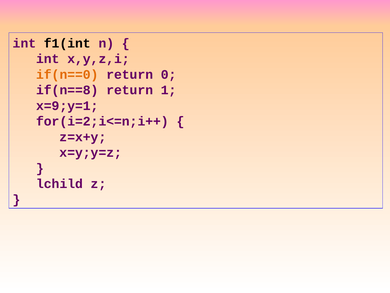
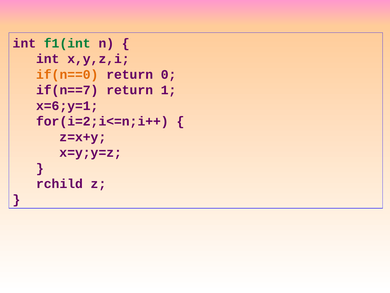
f1(int colour: black -> green
if(n==8: if(n==8 -> if(n==7
x=9;y=1: x=9;y=1 -> x=6;y=1
lchild: lchild -> rchild
